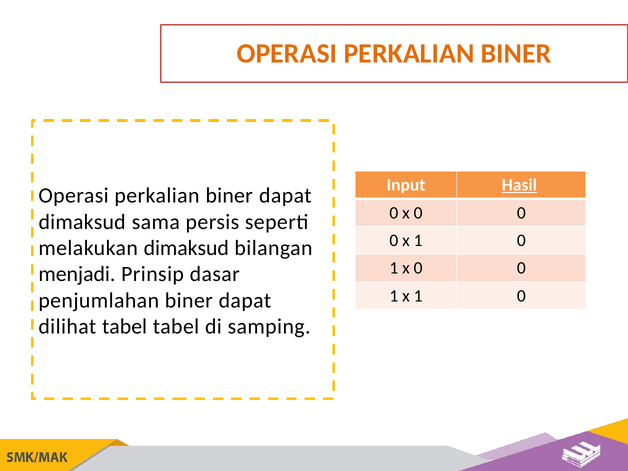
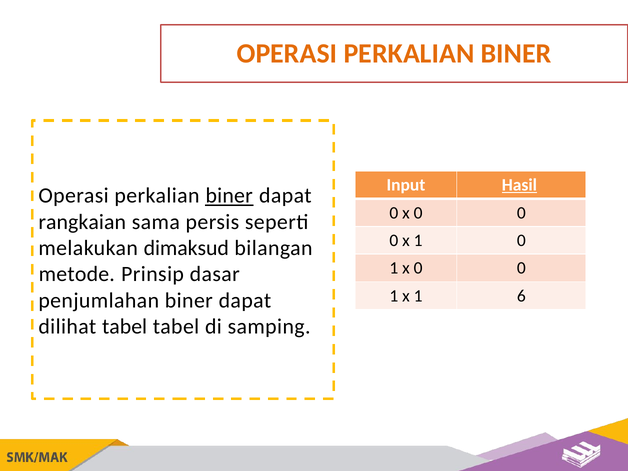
biner at (229, 196) underline: none -> present
dimaksud at (82, 222): dimaksud -> rangkaian
menjadi: menjadi -> metode
1 x 1 0: 0 -> 6
